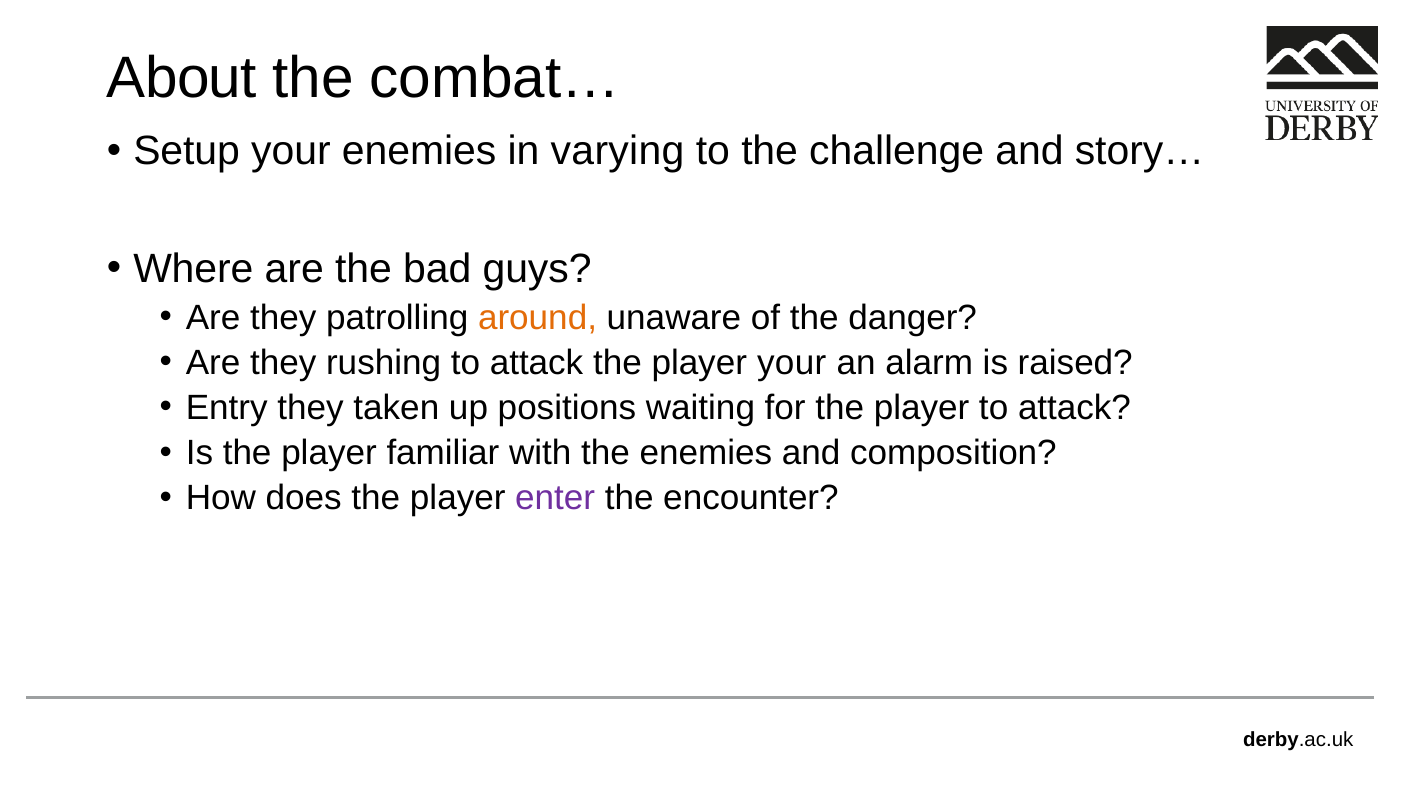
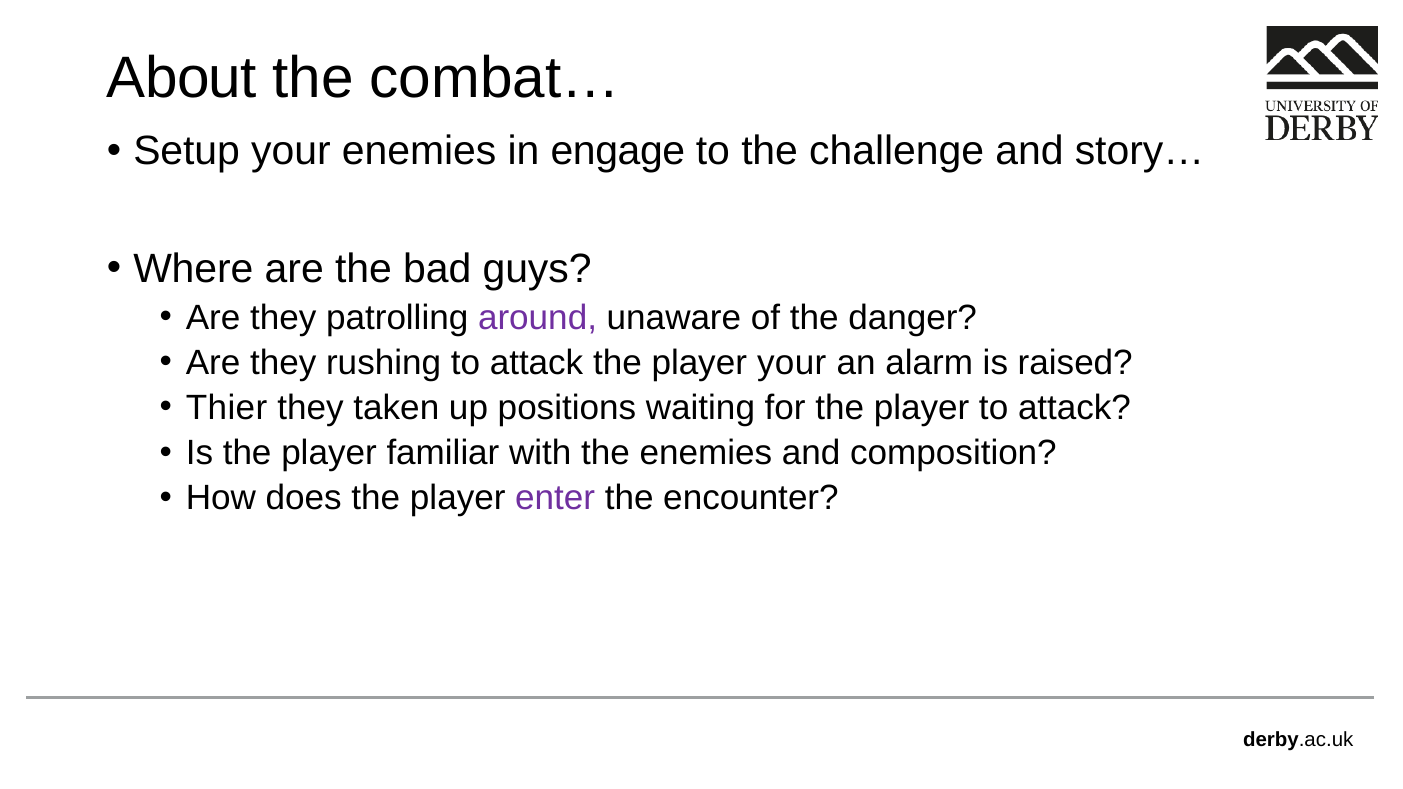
varying: varying -> engage
around colour: orange -> purple
Entry: Entry -> Thier
